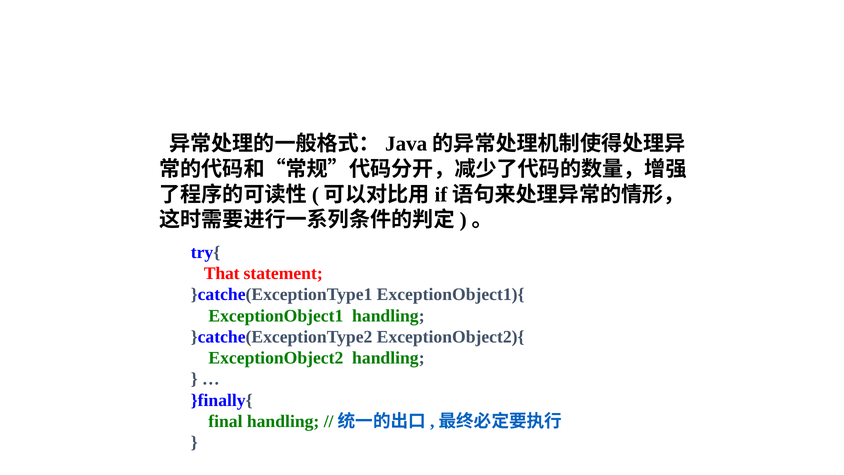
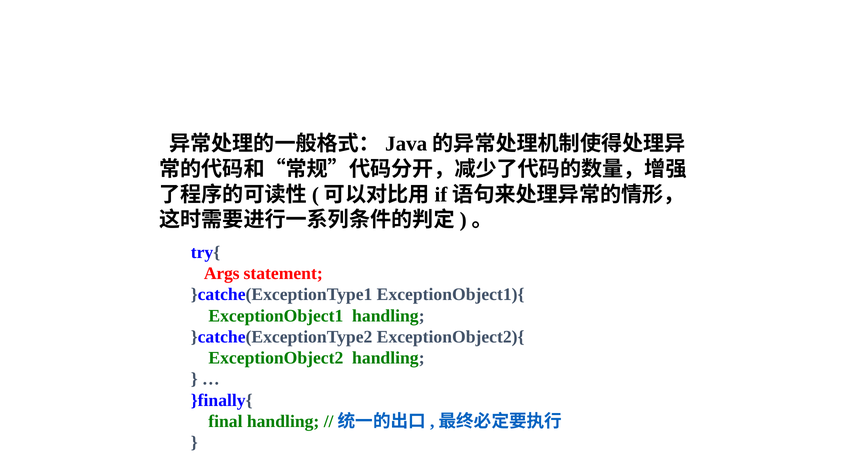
That: That -> Args
